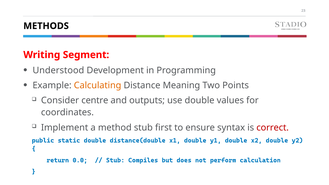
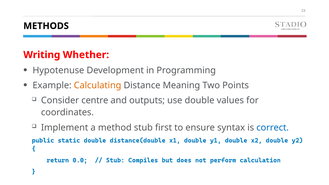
Segment: Segment -> Whether
Understood: Understood -> Hypotenuse
correct colour: red -> blue
